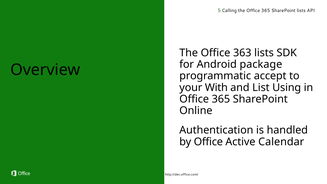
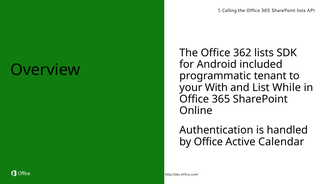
363: 363 -> 362
package: package -> included
accept: accept -> tenant
Using: Using -> While
